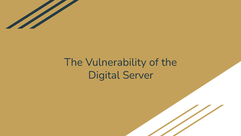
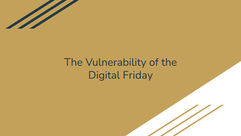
Server: Server -> Friday
